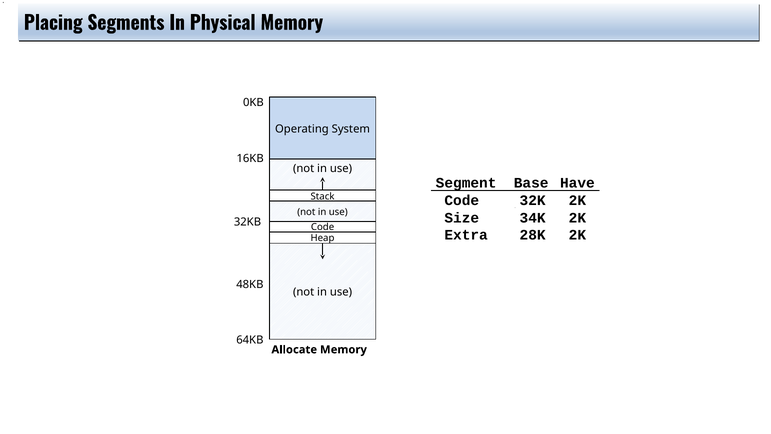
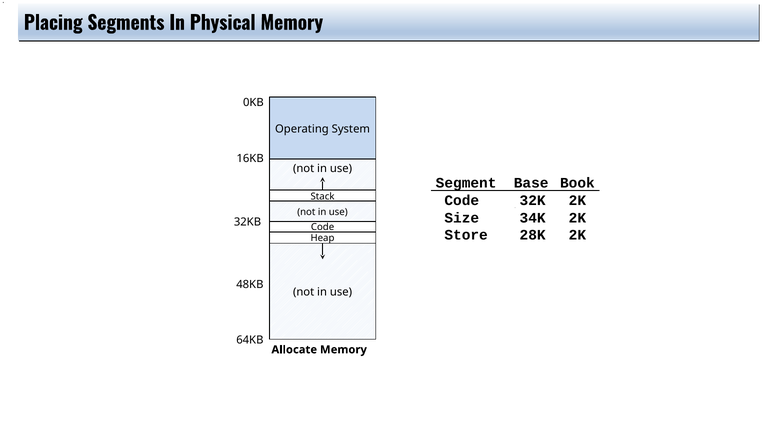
Have: Have -> Book
Extra: Extra -> Store
